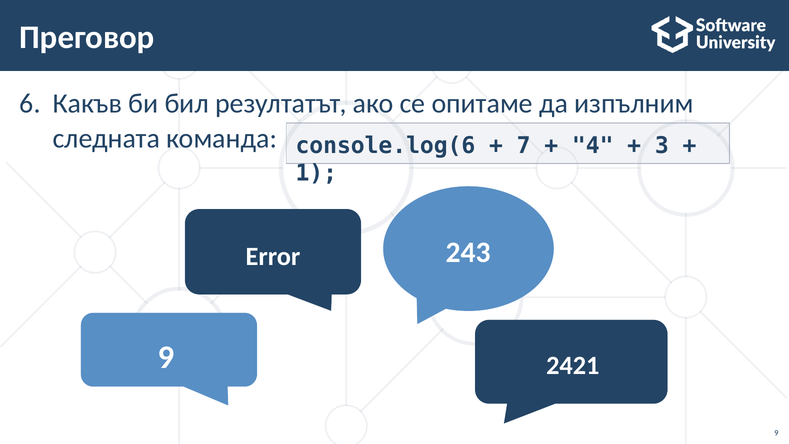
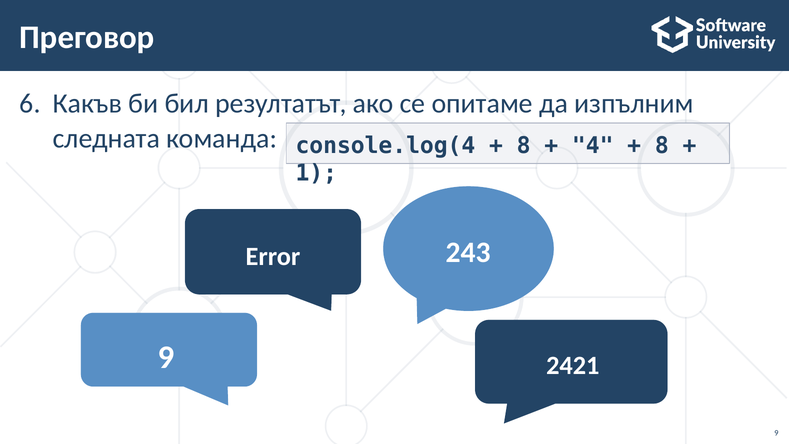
console.log(6: console.log(6 -> console.log(4
7 at (524, 145): 7 -> 8
3 at (662, 145): 3 -> 8
